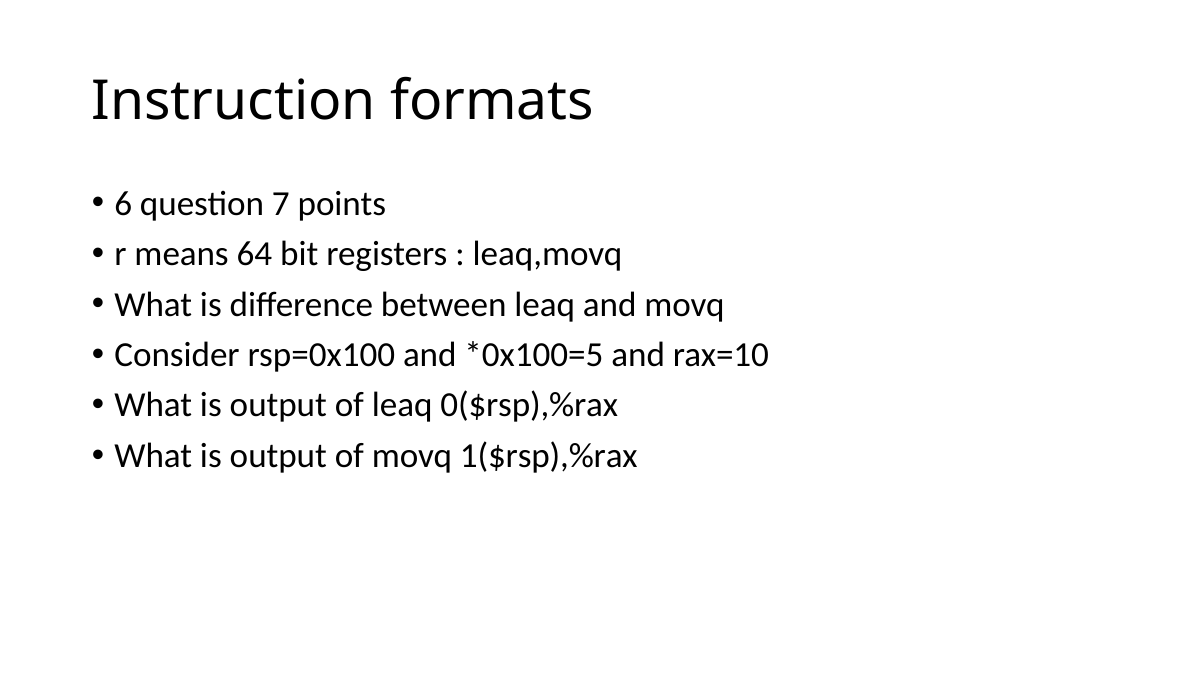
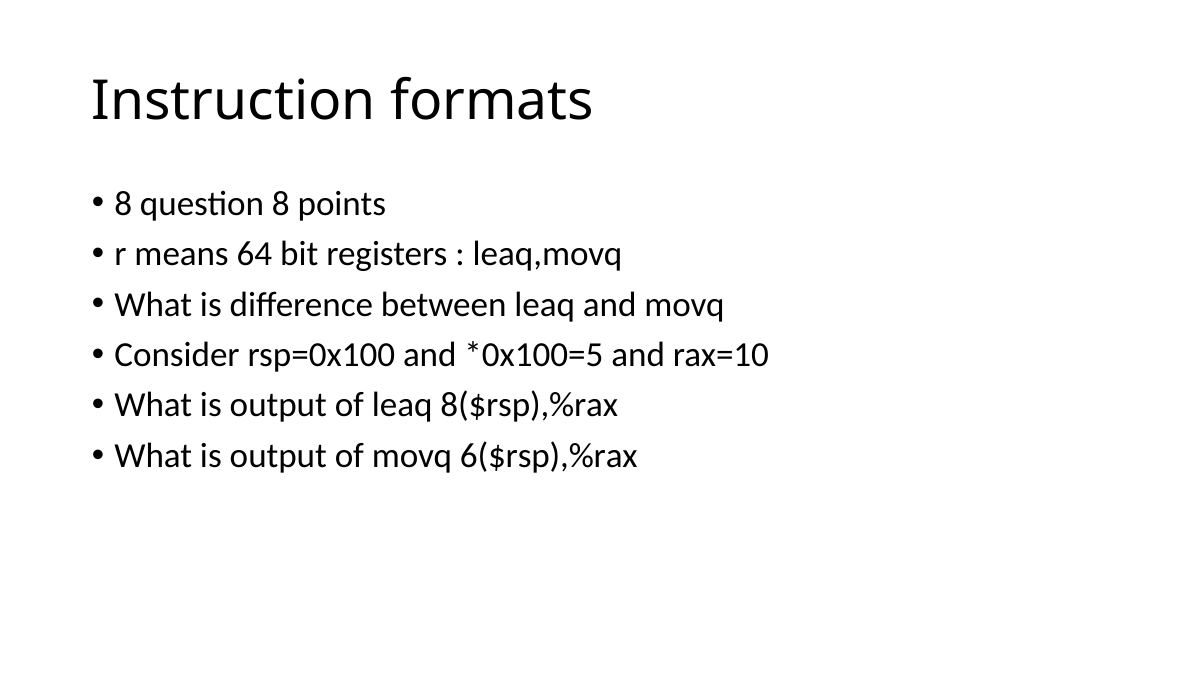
6 at (123, 204): 6 -> 8
question 7: 7 -> 8
0($rsp),%rax: 0($rsp),%rax -> 8($rsp),%rax
1($rsp),%rax: 1($rsp),%rax -> 6($rsp),%rax
